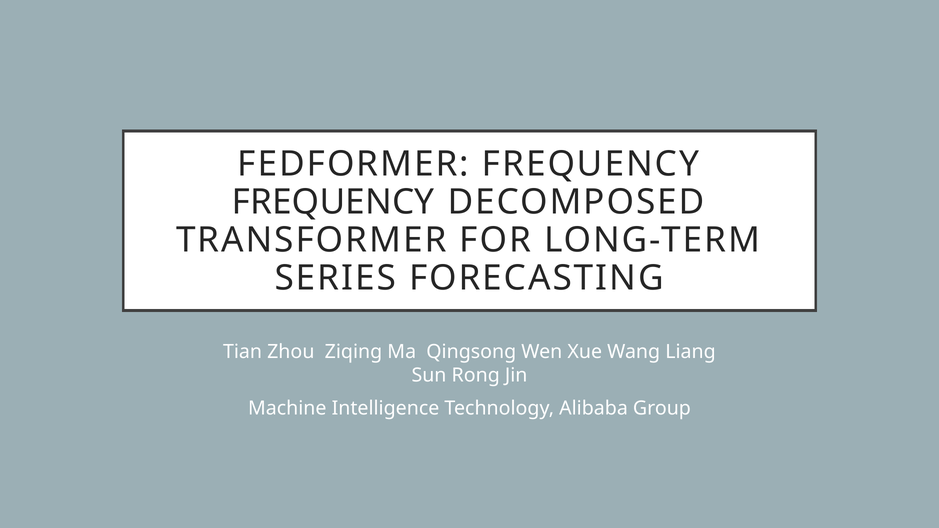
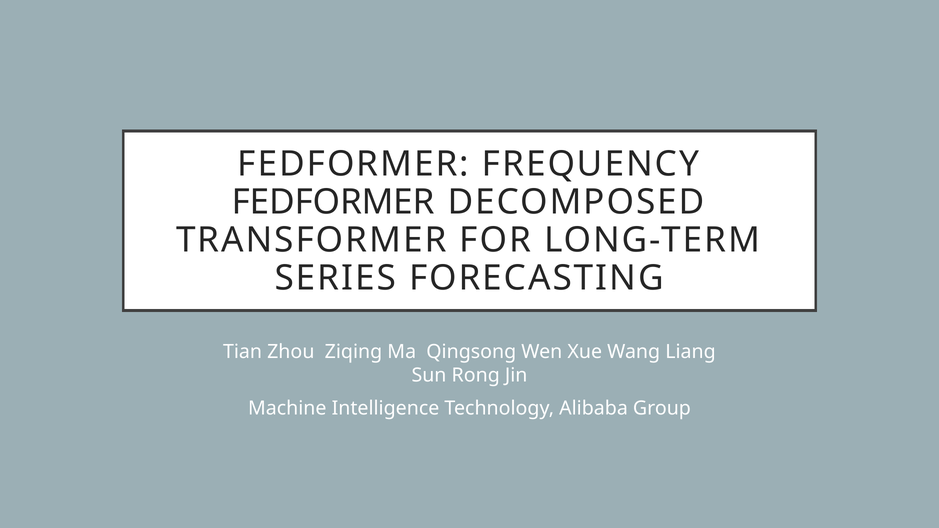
FREQUENCY at (333, 202): FREQUENCY -> FEDFORMER
